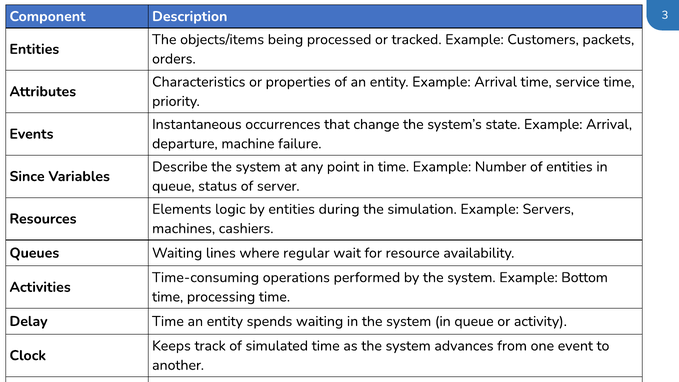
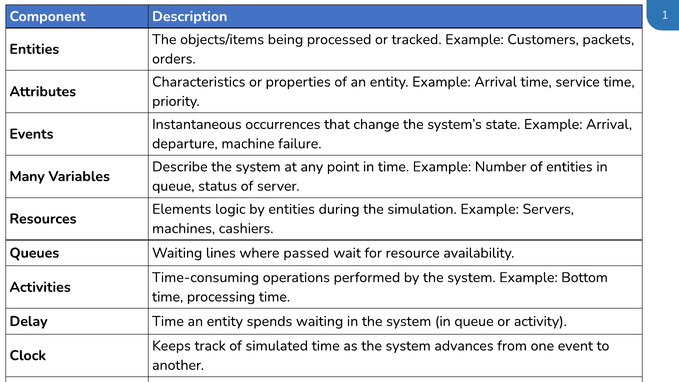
3: 3 -> 1
Since: Since -> Many
regular: regular -> passed
